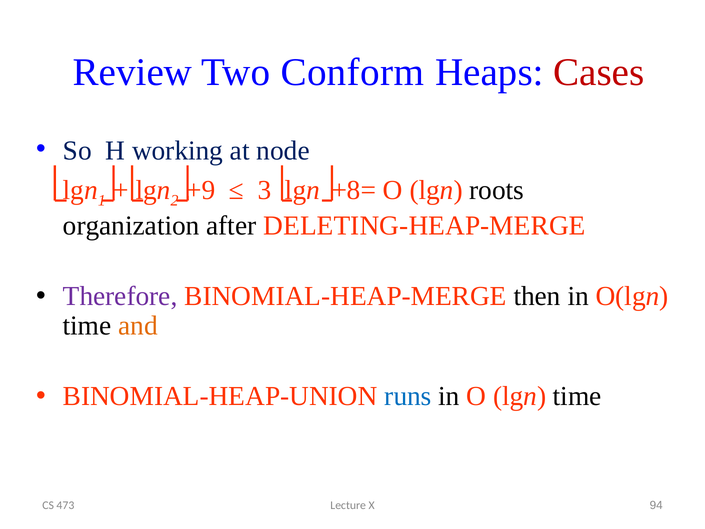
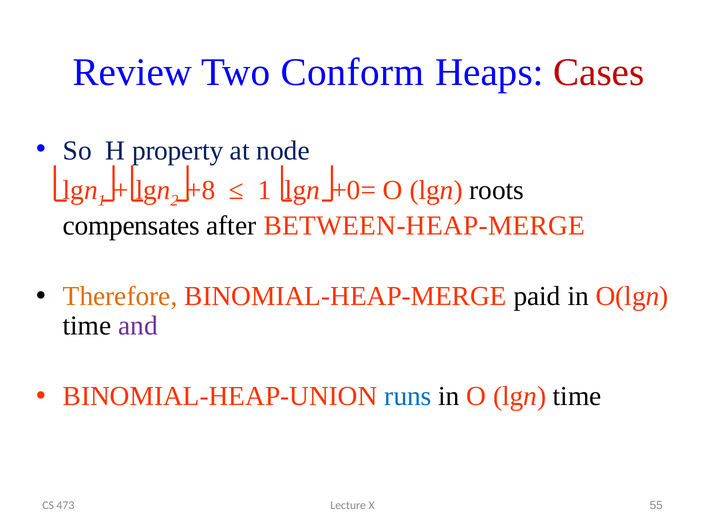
working: working -> property
+9: +9 -> +8
3 at (264, 190): 3 -> 1
+8=: +8= -> +0=
organization: organization -> compensates
DELETING-HEAP-MERGE: DELETING-HEAP-MERGE -> BETWEEN-HEAP-MERGE
Therefore colour: purple -> orange
then: then -> paid
and colour: orange -> purple
94: 94 -> 55
